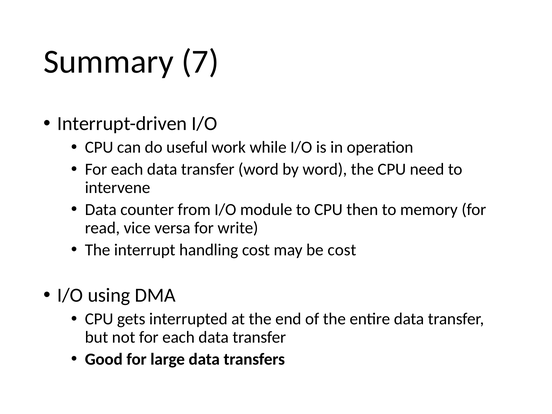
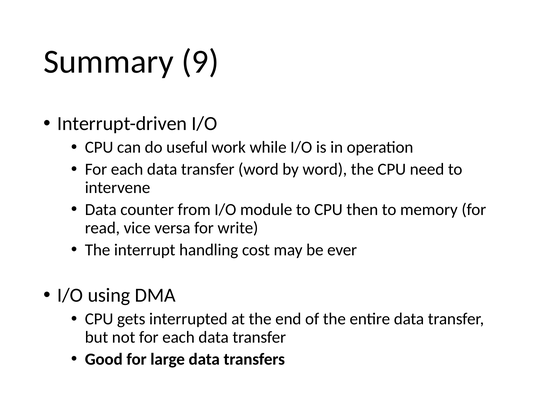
7: 7 -> 9
be cost: cost -> ever
